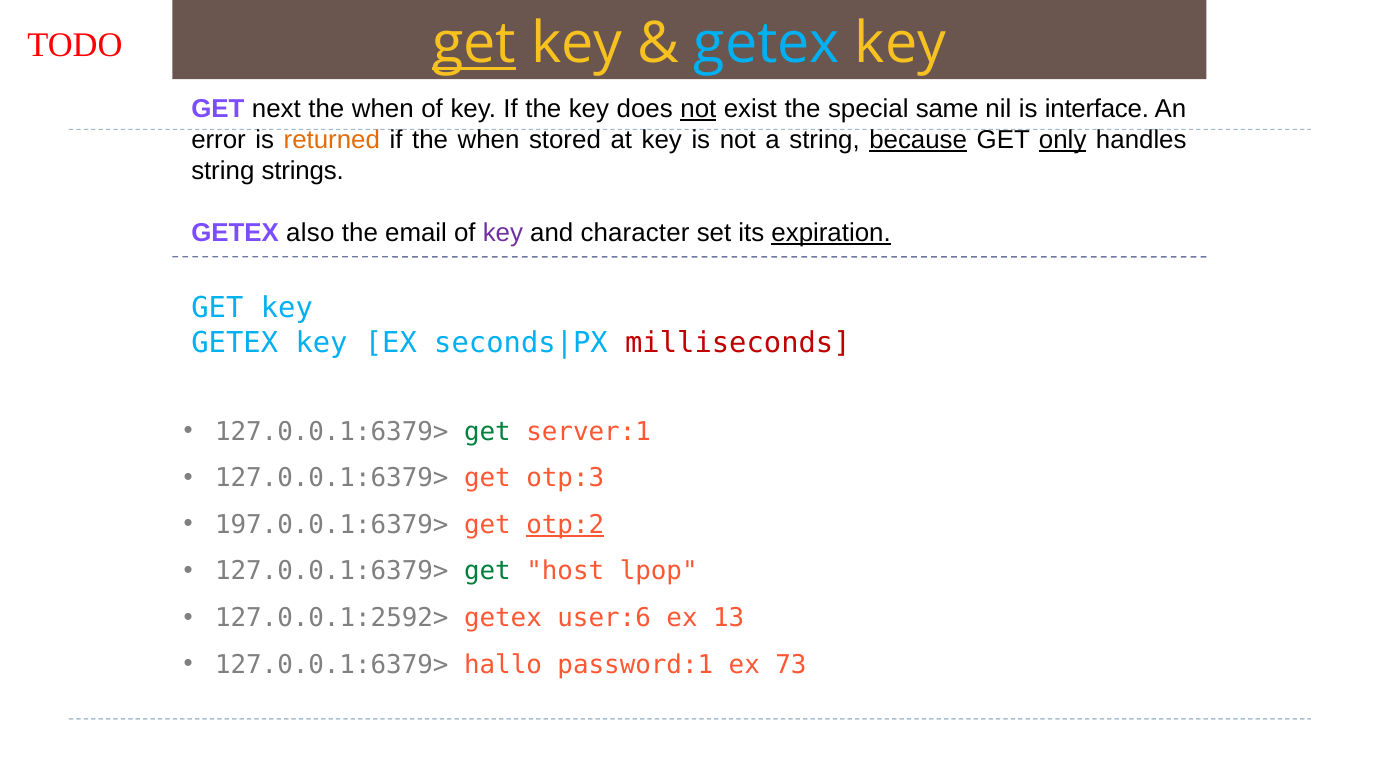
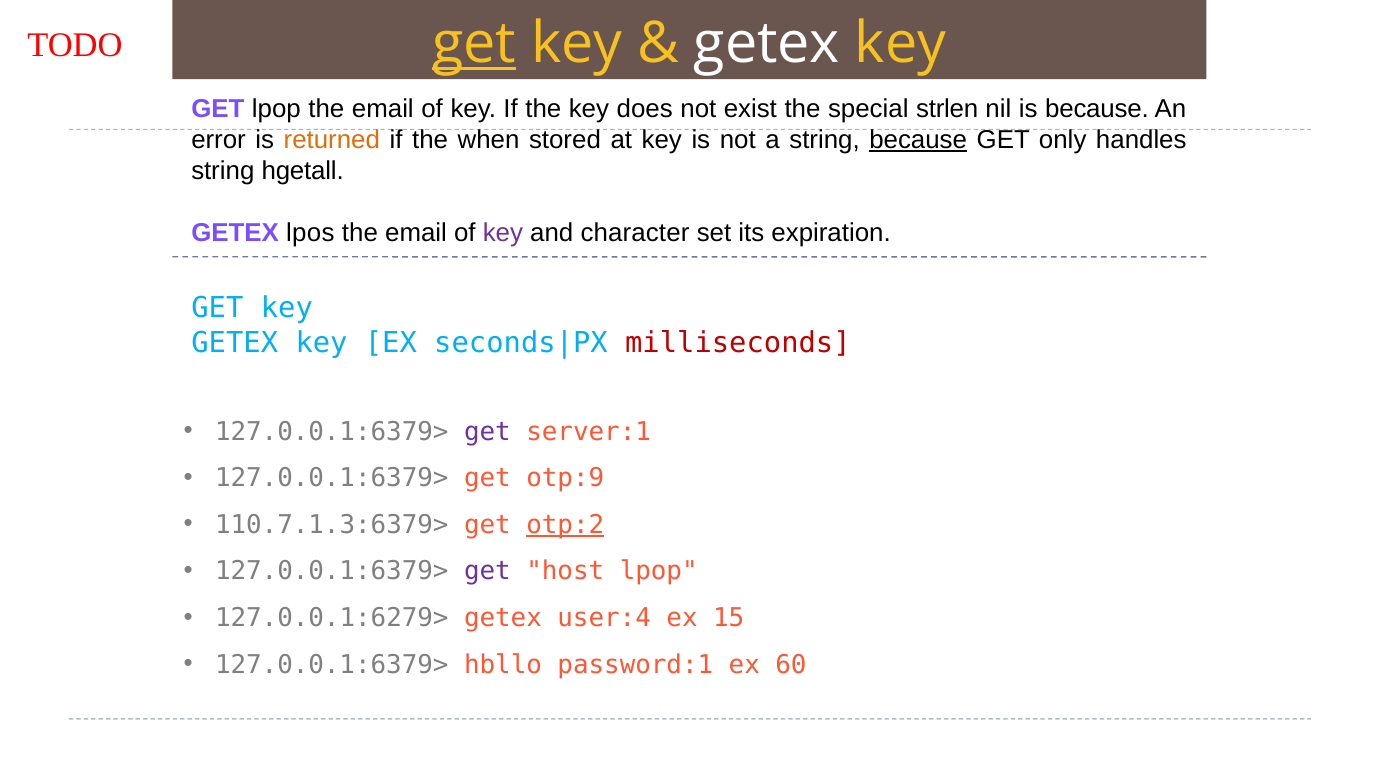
getex at (767, 44) colour: light blue -> white
GET next: next -> lpop
when at (383, 109): when -> email
not at (698, 109) underline: present -> none
same: same -> strlen
is interface: interface -> because
only underline: present -> none
strings: strings -> hgetall
also: also -> lpos
expiration underline: present -> none
get at (487, 432) colour: green -> purple
otp:3: otp:3 -> otp:9
197.0.0.1:6379>: 197.0.0.1:6379> -> 110.7.1.3:6379>
get at (487, 572) colour: green -> purple
127.0.0.1:2592>: 127.0.0.1:2592> -> 127.0.0.1:6279>
user:6: user:6 -> user:4
13: 13 -> 15
hallo: hallo -> hbllo
73: 73 -> 60
